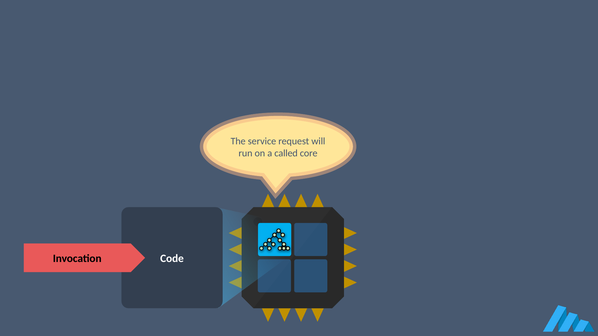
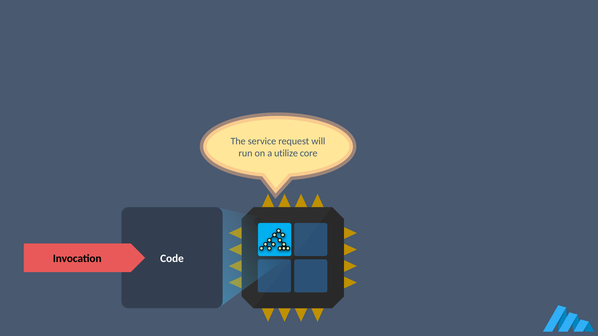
called: called -> utilize
